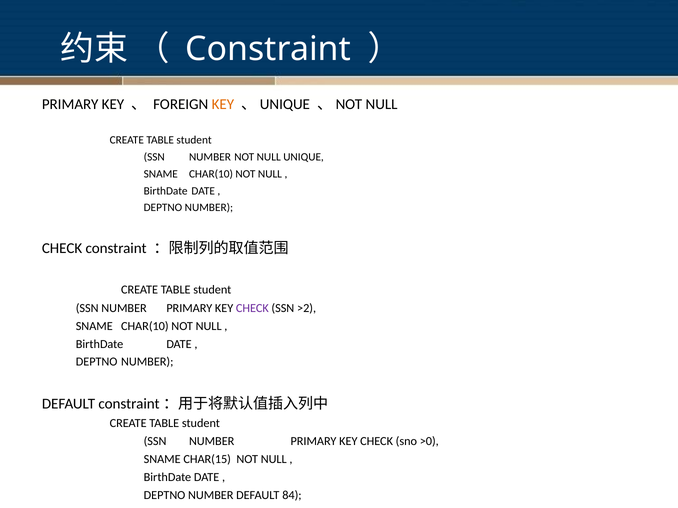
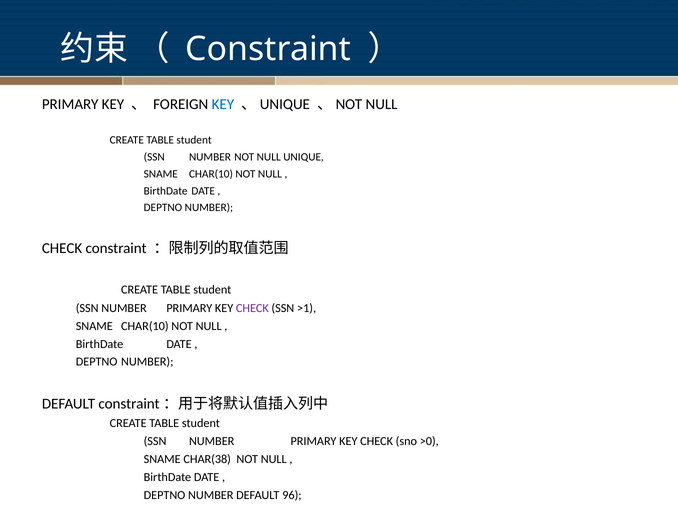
KEY at (223, 104) colour: orange -> blue
>2: >2 -> >1
CHAR(15: CHAR(15 -> CHAR(38
84: 84 -> 96
